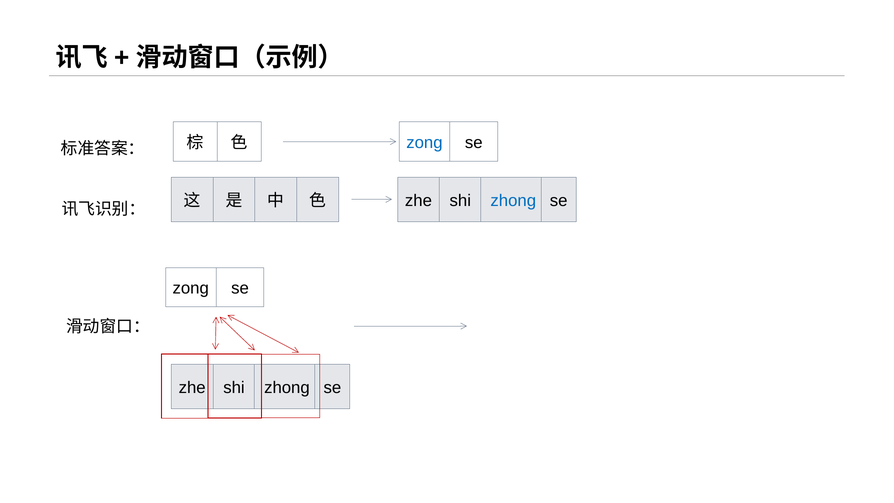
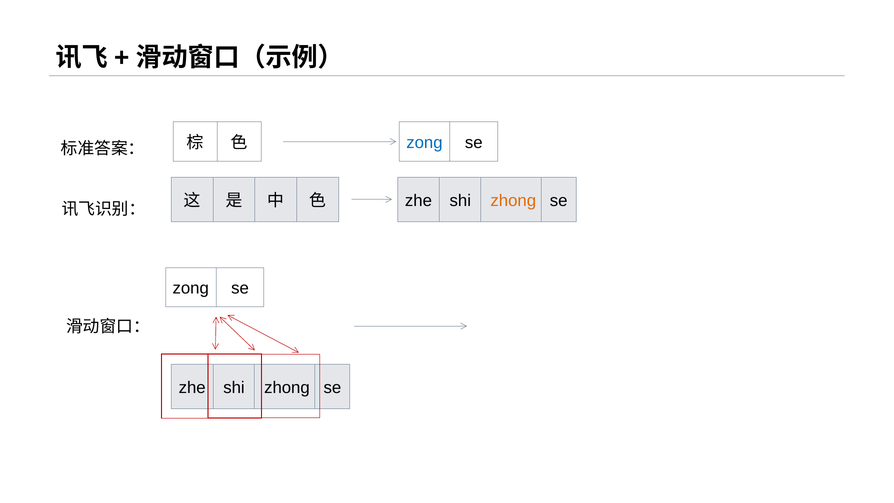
zhong at (513, 200) colour: blue -> orange
